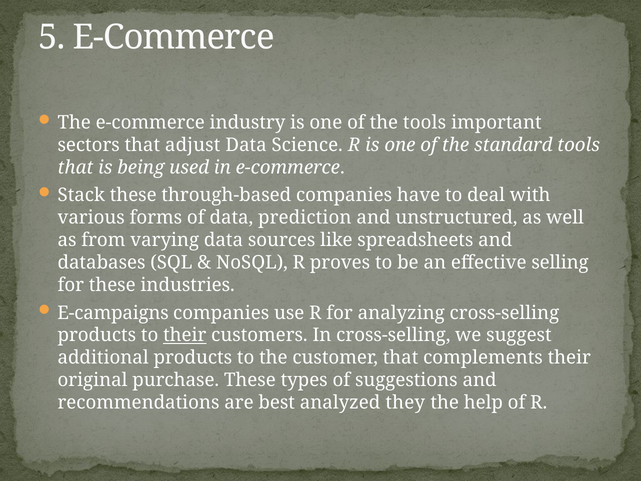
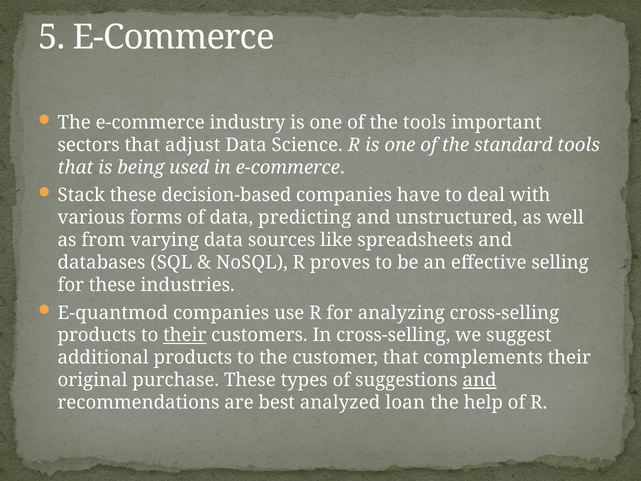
through-based: through-based -> decision-based
prediction: prediction -> predicting
E-campaigns: E-campaigns -> E-quantmod
and at (480, 380) underline: none -> present
they: they -> loan
